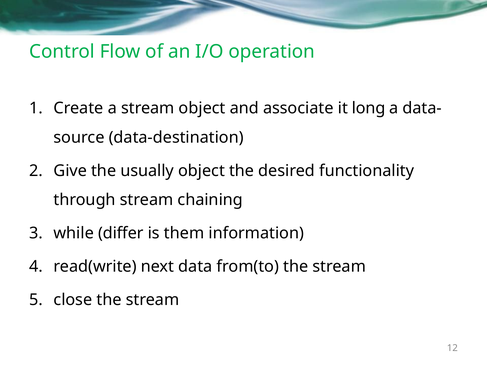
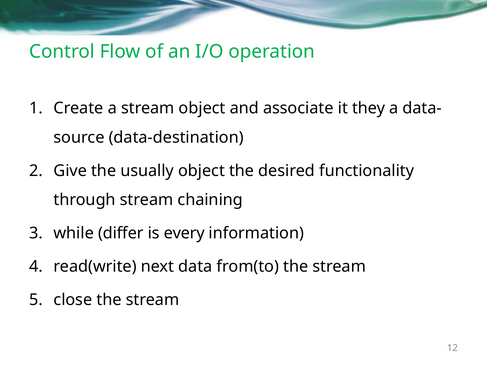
long: long -> they
them: them -> every
